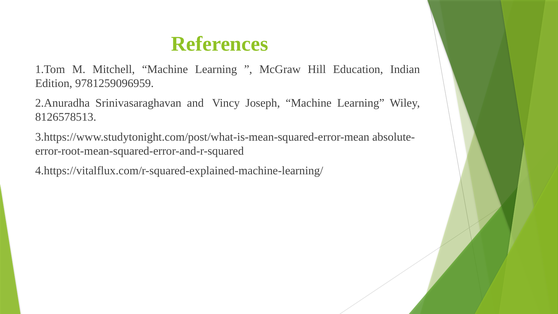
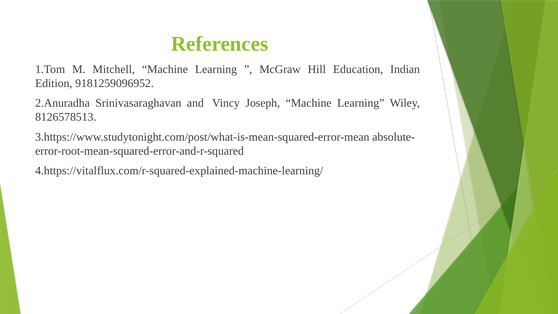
9781259096959: 9781259096959 -> 9181259096952
